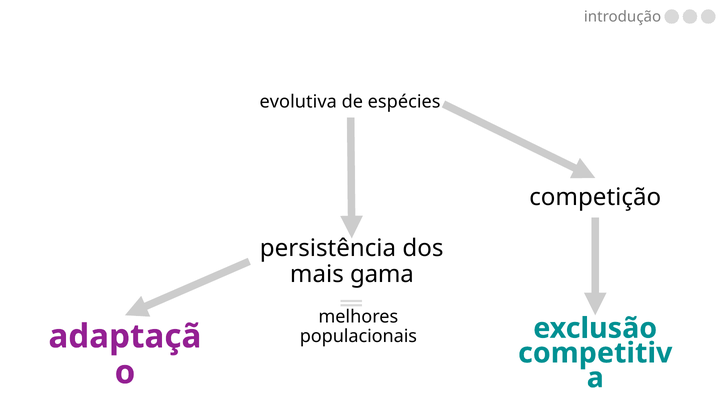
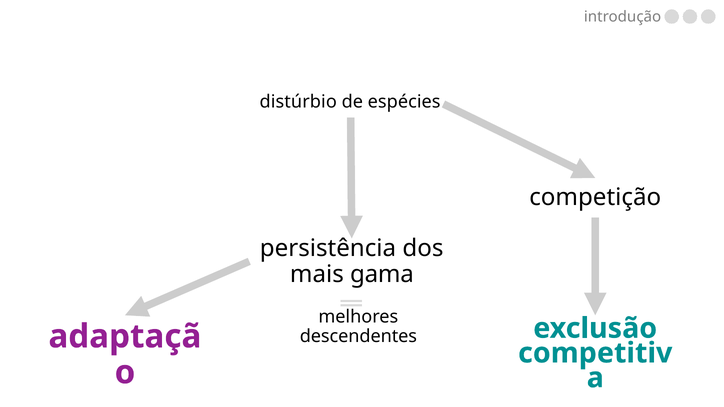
evolutiva: evolutiva -> distúrbio
populacionais: populacionais -> descendentes
